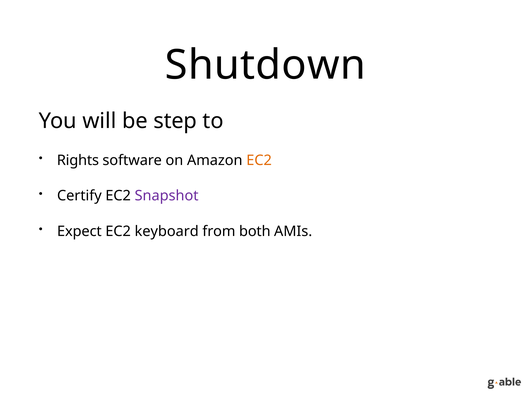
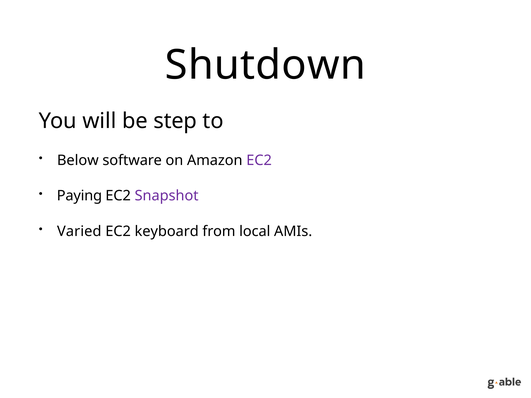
Rights: Rights -> Below
EC2 at (259, 160) colour: orange -> purple
Certify: Certify -> Paying
Expect: Expect -> Varied
both: both -> local
